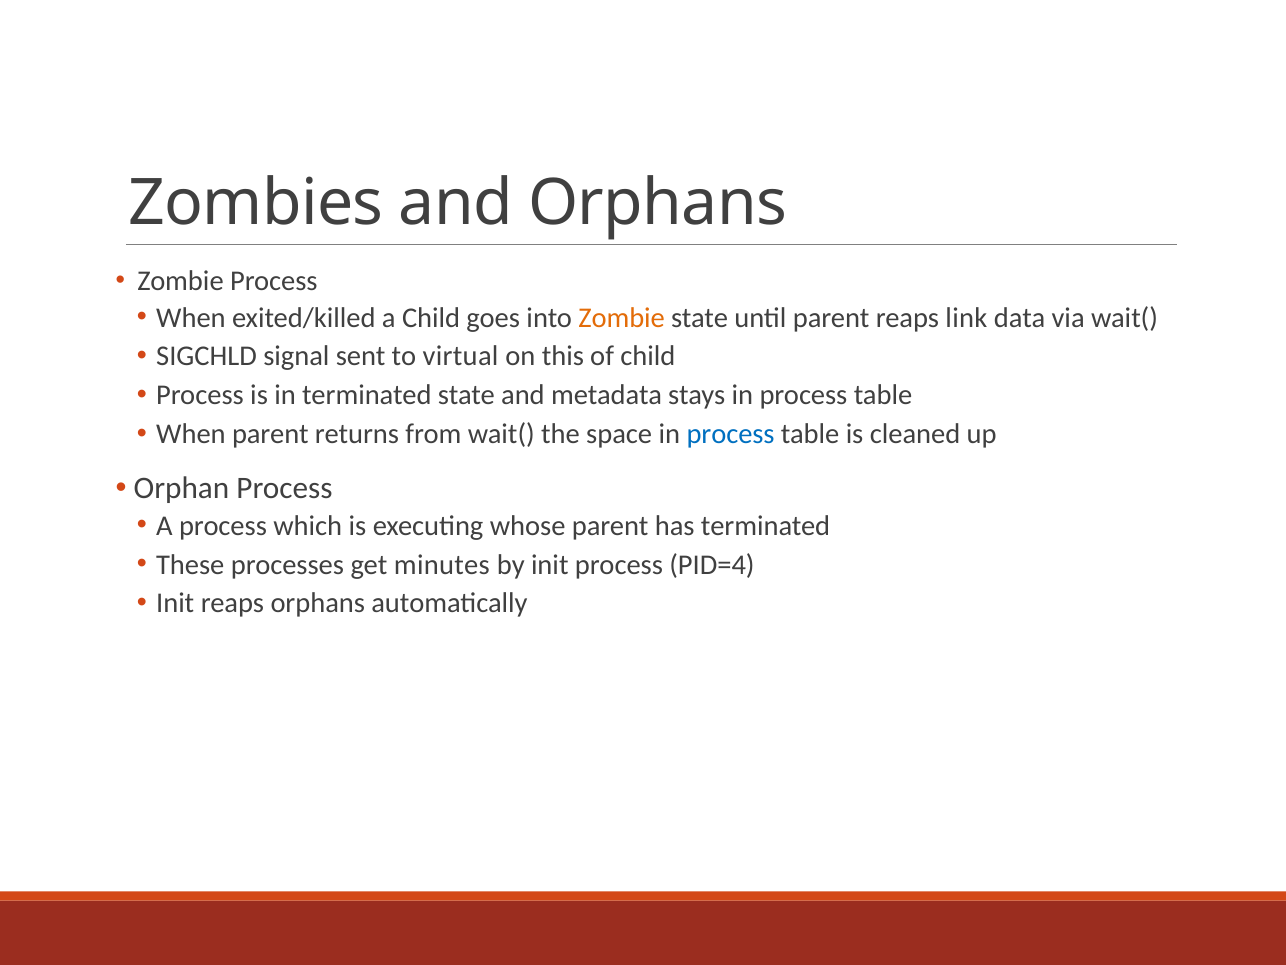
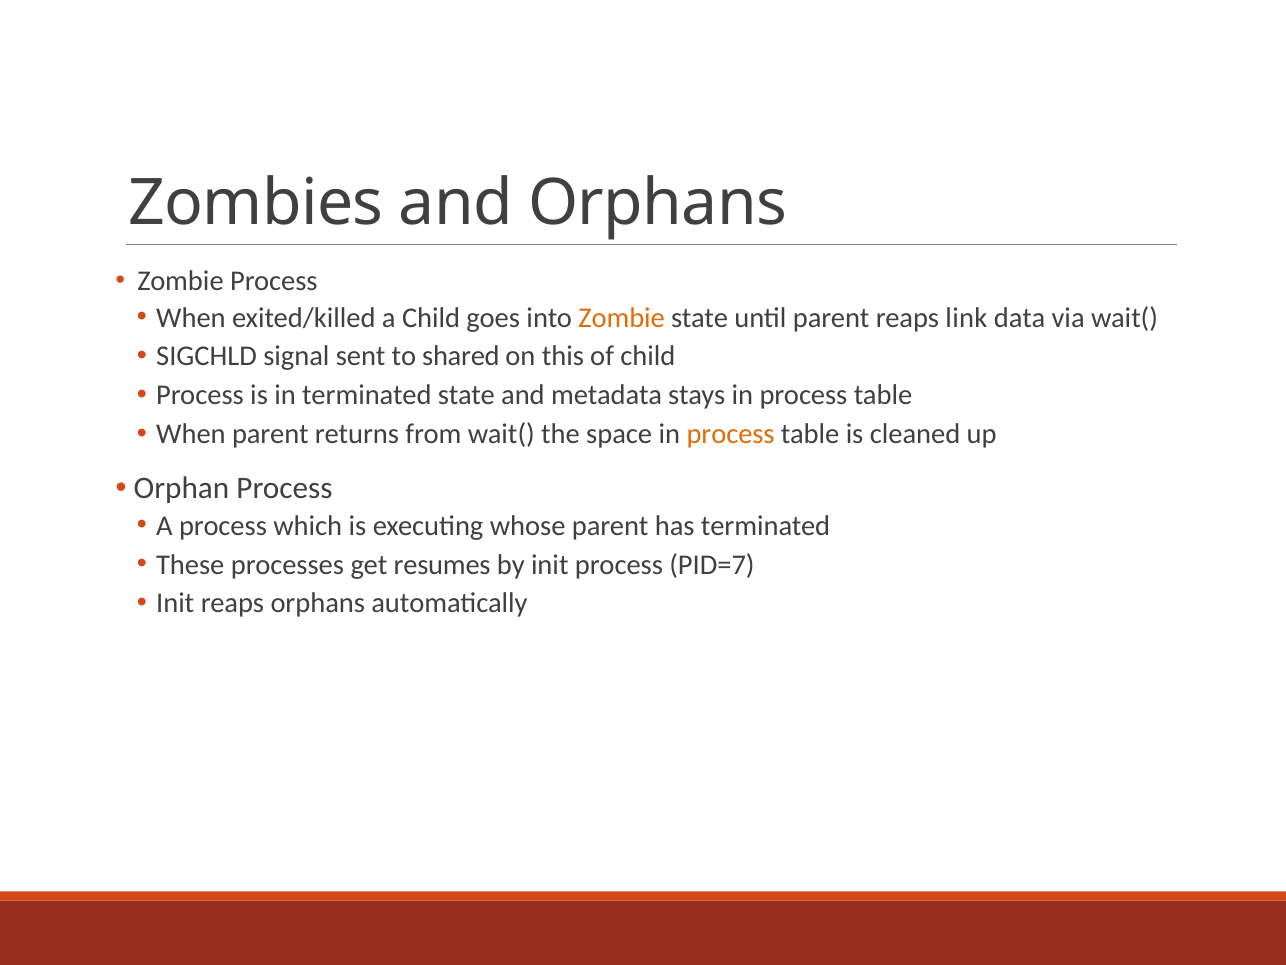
virtual: virtual -> shared
process at (731, 434) colour: blue -> orange
minutes: minutes -> resumes
PID=4: PID=4 -> PID=7
